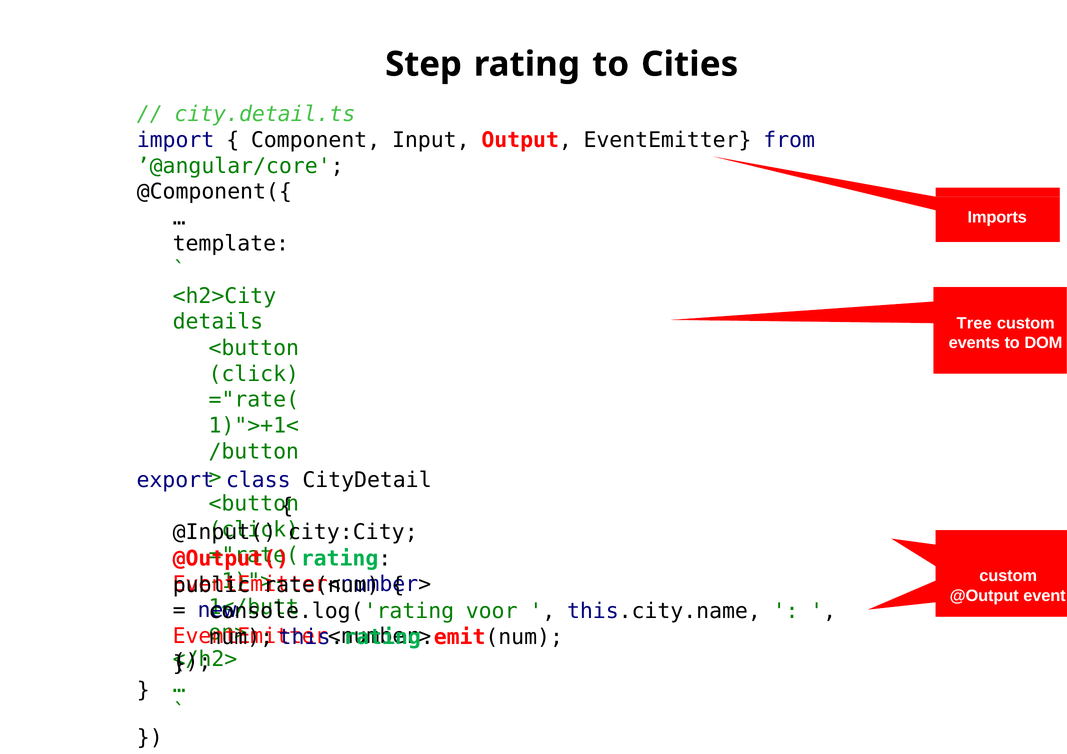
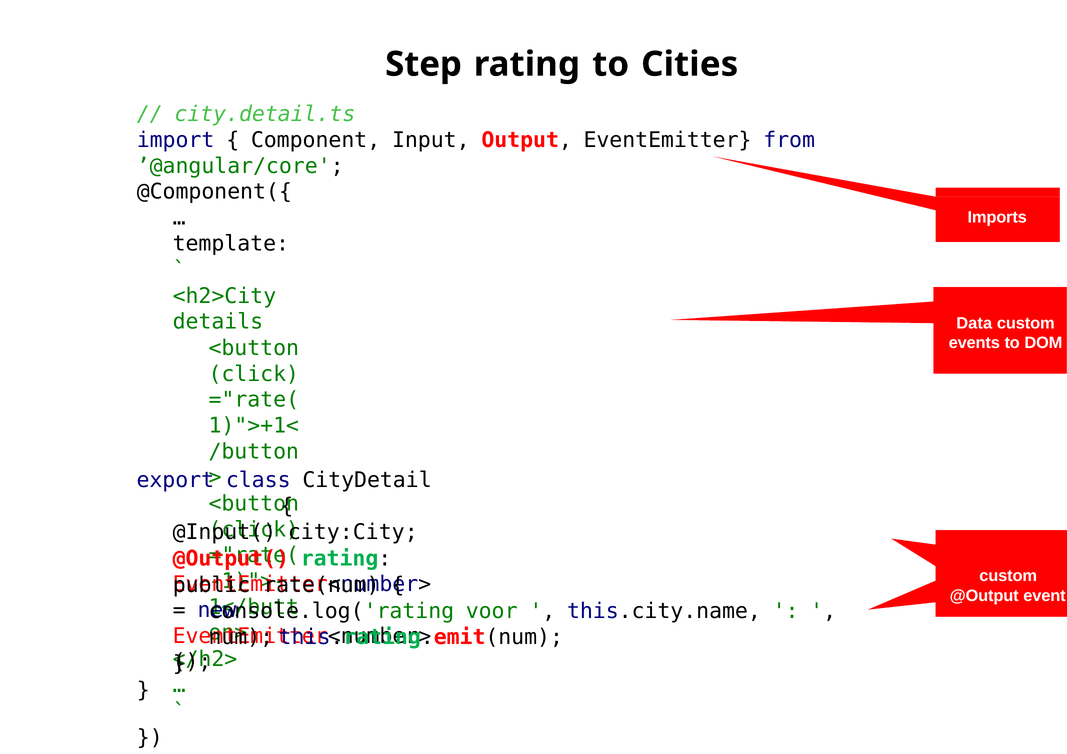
Tree: Tree -> Data
